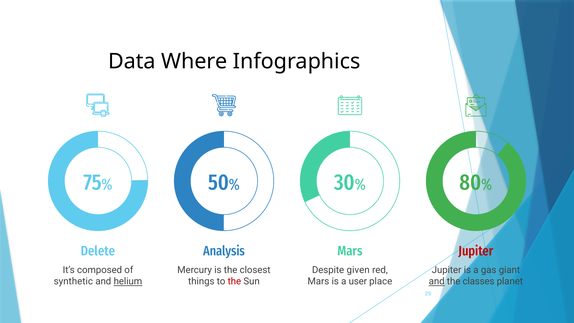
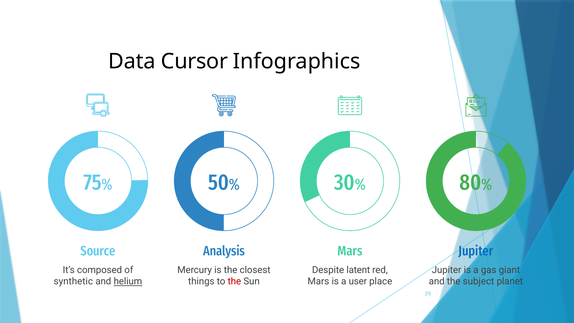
Where: Where -> Cursor
Delete: Delete -> Source
Jupiter at (476, 251) colour: red -> blue
given: given -> latent
and at (437, 281) underline: present -> none
classes: classes -> subject
